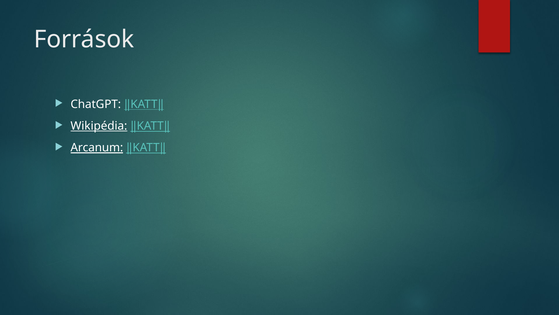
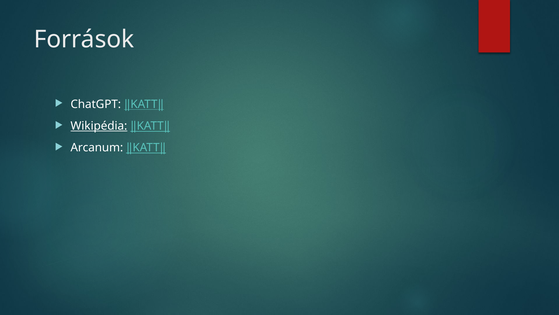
Arcanum underline: present -> none
